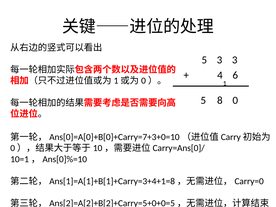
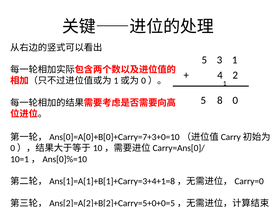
3 3: 3 -> 1
6: 6 -> 2
